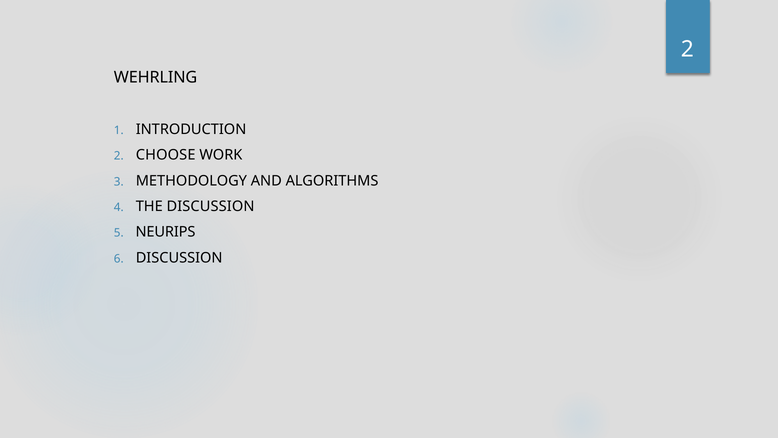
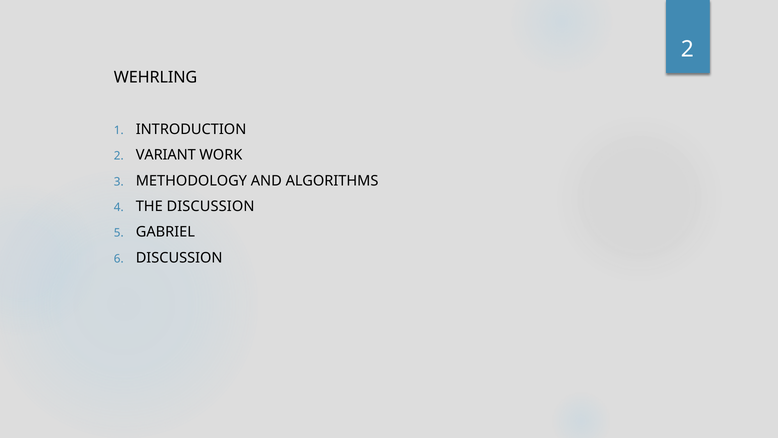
CHOOSE: CHOOSE -> VARIANT
NEURIPS: NEURIPS -> GABRIEL
